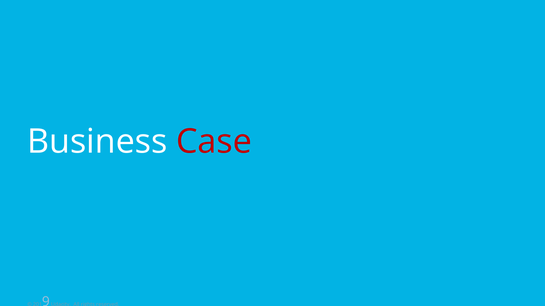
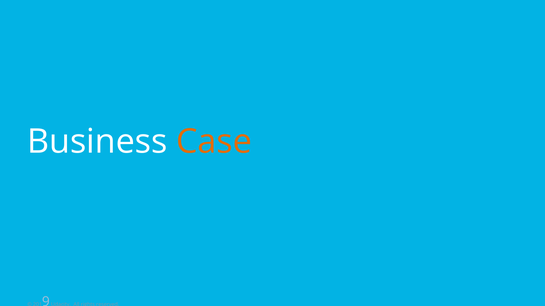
Case colour: red -> orange
